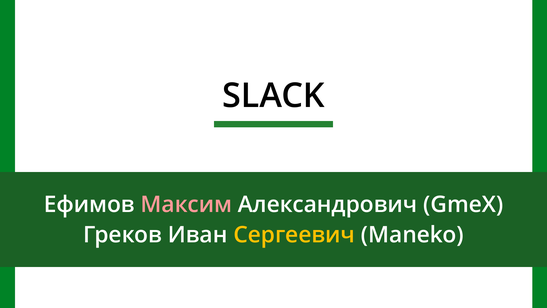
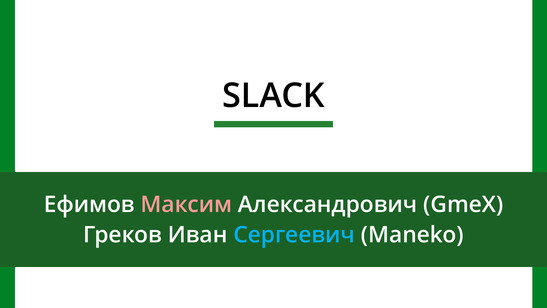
Сергеевич colour: yellow -> light blue
